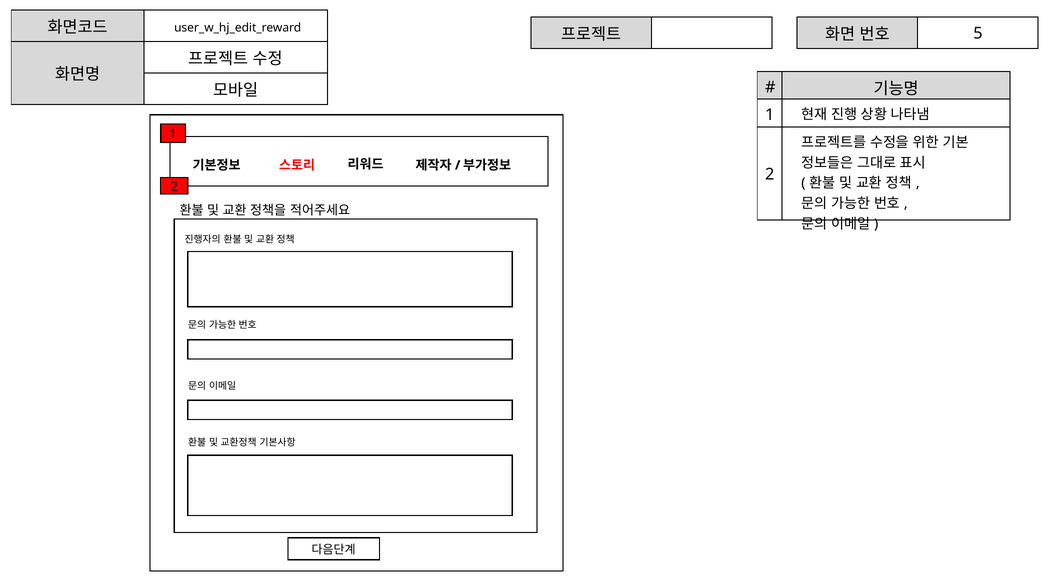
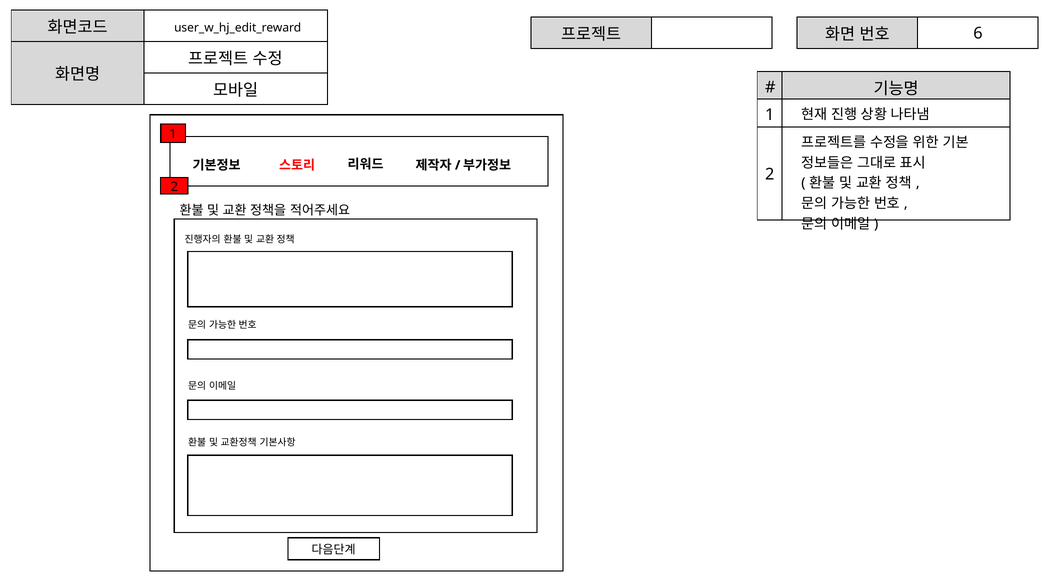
5: 5 -> 6
